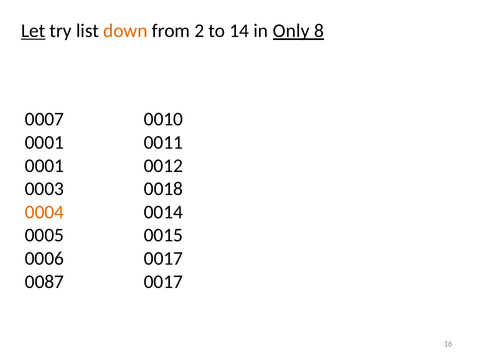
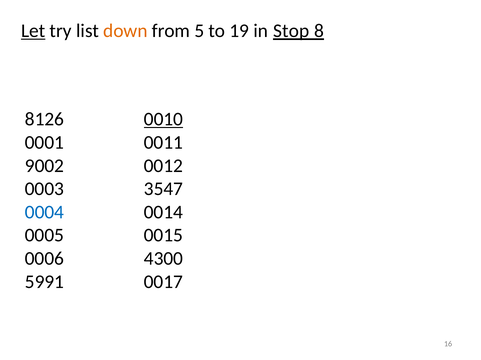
2: 2 -> 5
14: 14 -> 19
Only: Only -> Stop
0007: 0007 -> 8126
0010 underline: none -> present
0001 at (44, 166): 0001 -> 9002
0018: 0018 -> 3547
0004 colour: orange -> blue
0017 at (163, 259): 0017 -> 4300
0087: 0087 -> 5991
